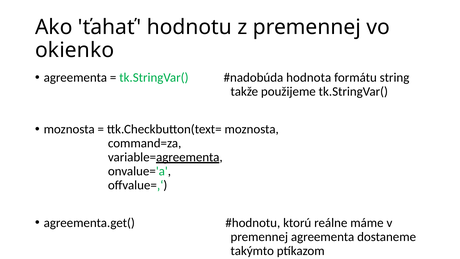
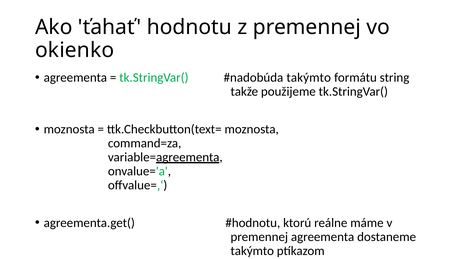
hodnota at (309, 78): hodnota -> takýmto
